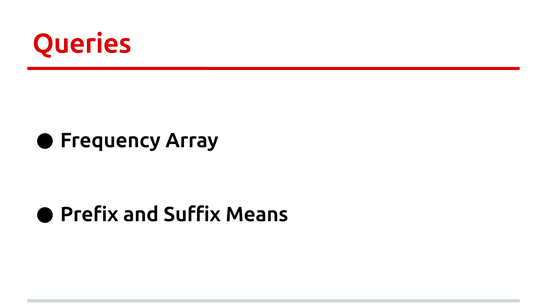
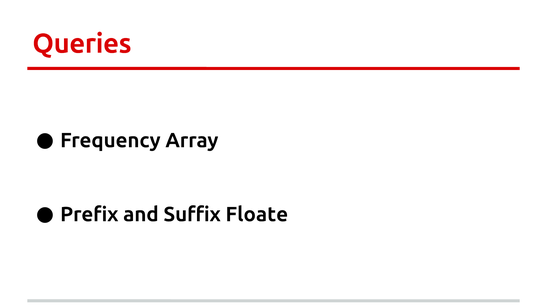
Means: Means -> Floate
